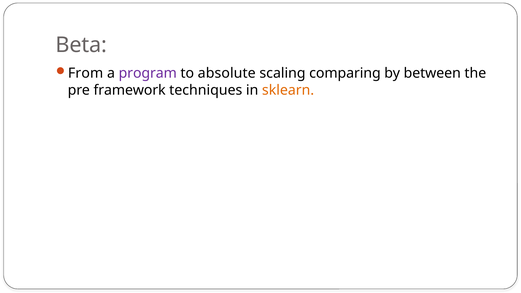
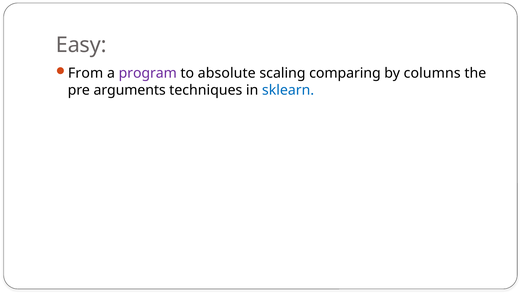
Beta: Beta -> Easy
between: between -> columns
framework: framework -> arguments
sklearn colour: orange -> blue
